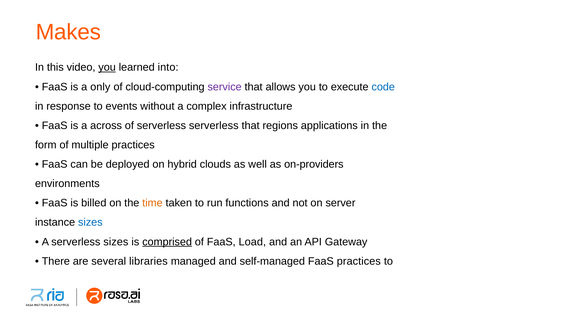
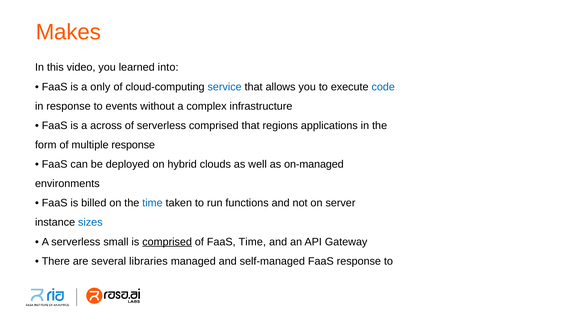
you at (107, 67) underline: present -> none
service colour: purple -> blue
serverless serverless: serverless -> comprised
multiple practices: practices -> response
on-providers: on-providers -> on-managed
time at (152, 203) colour: orange -> blue
serverless sizes: sizes -> small
FaaS Load: Load -> Time
FaaS practices: practices -> response
